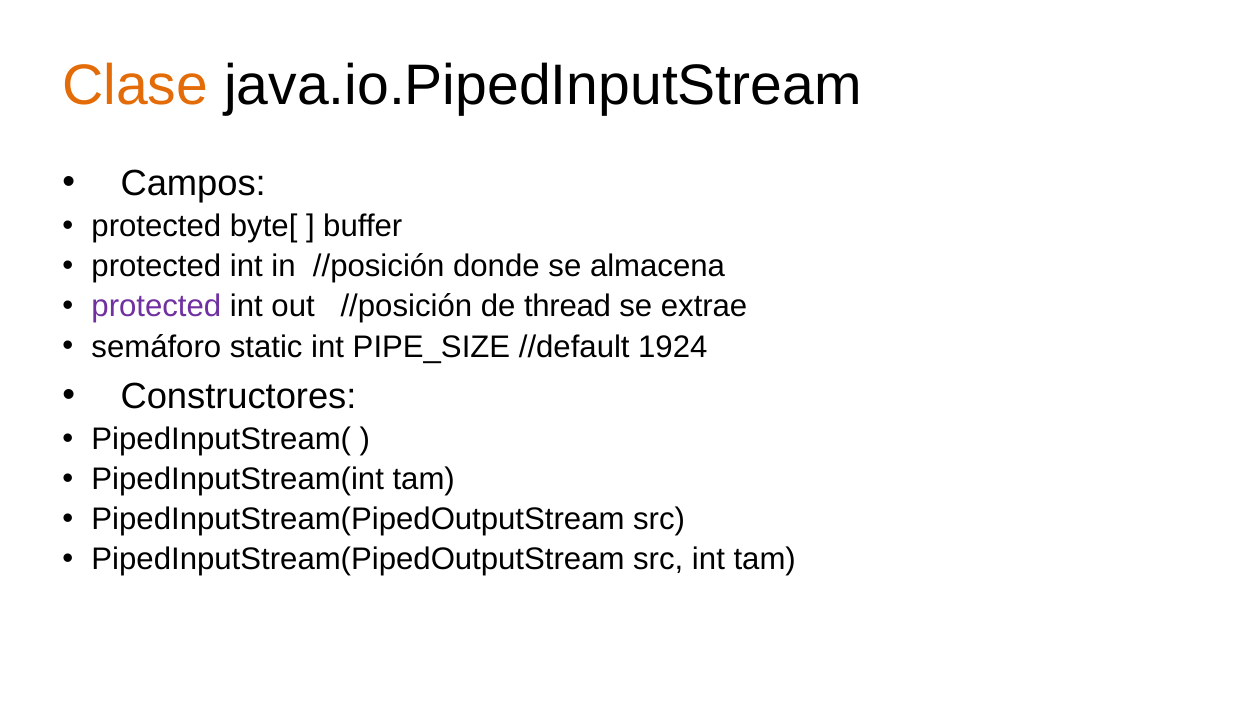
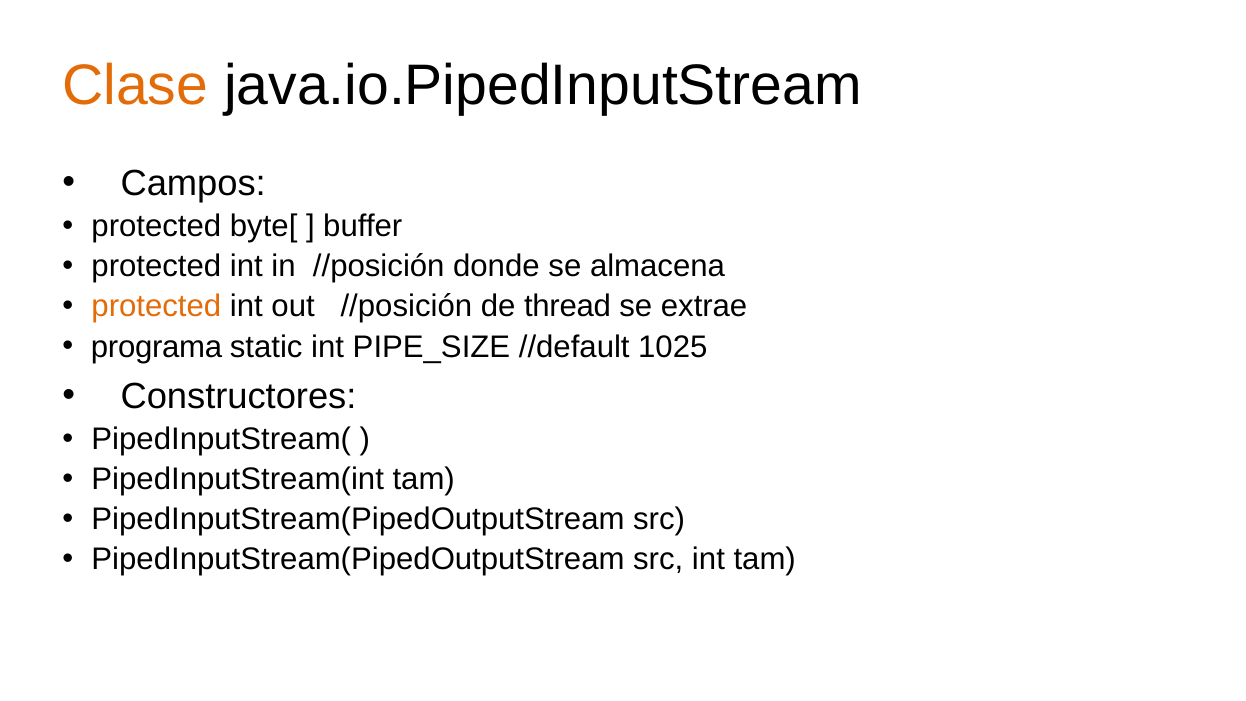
protected at (156, 307) colour: purple -> orange
semáforo: semáforo -> programa
1924: 1924 -> 1025
